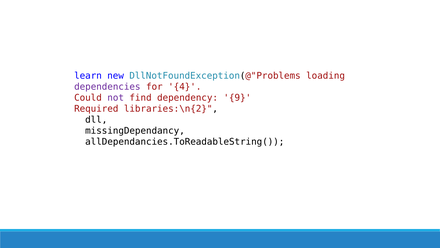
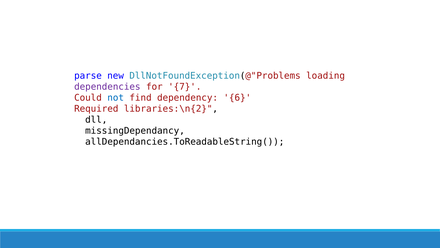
learn: learn -> parse
4: 4 -> 7
not colour: purple -> blue
9: 9 -> 6
